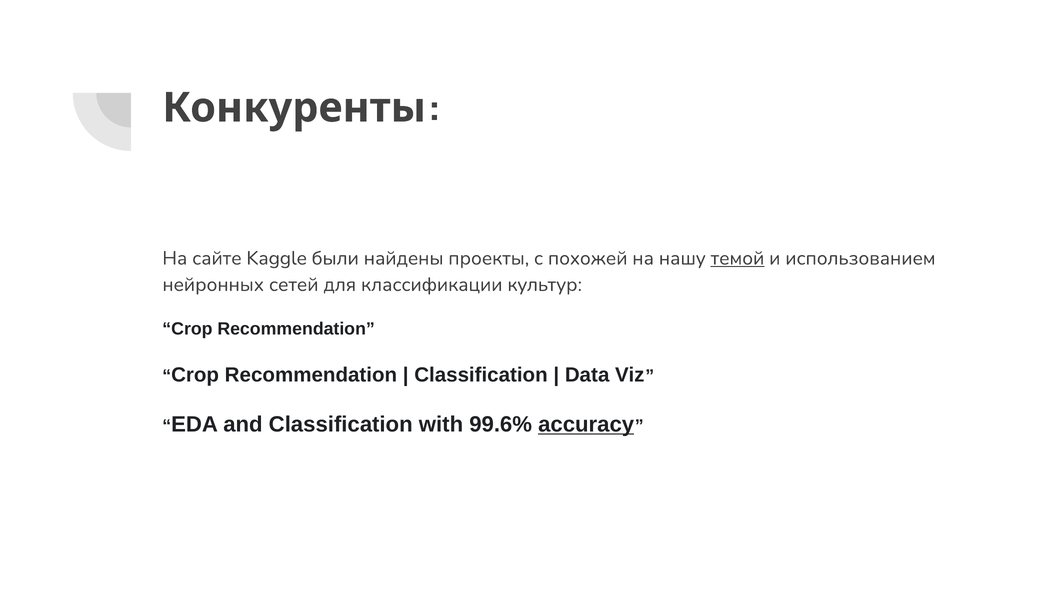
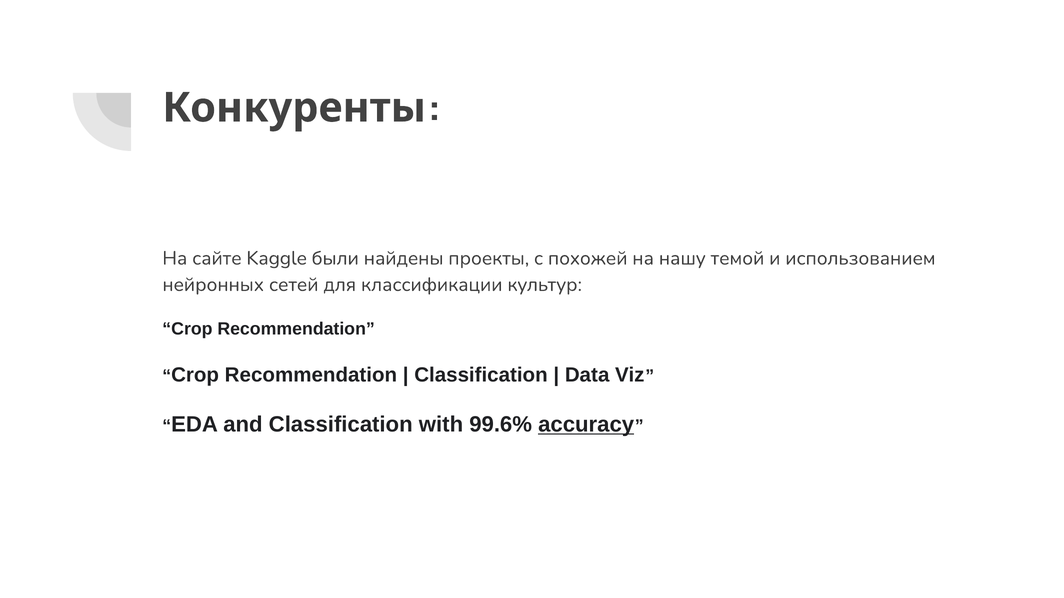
темой underline: present -> none
